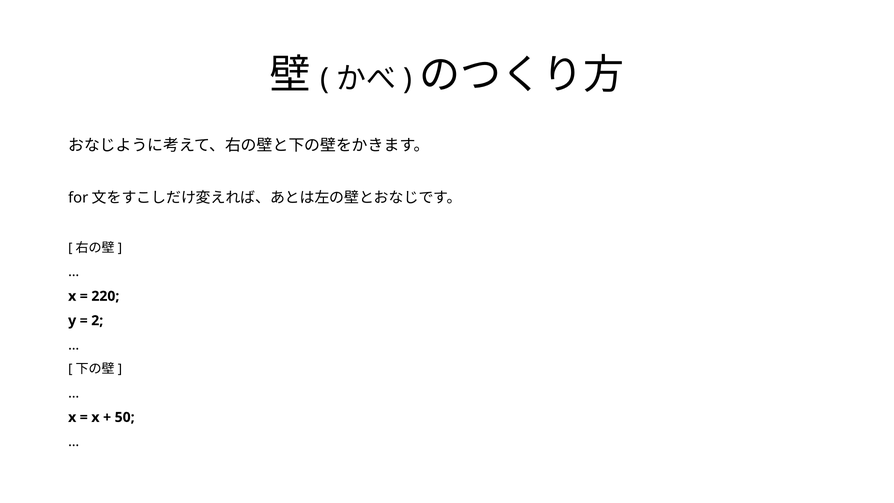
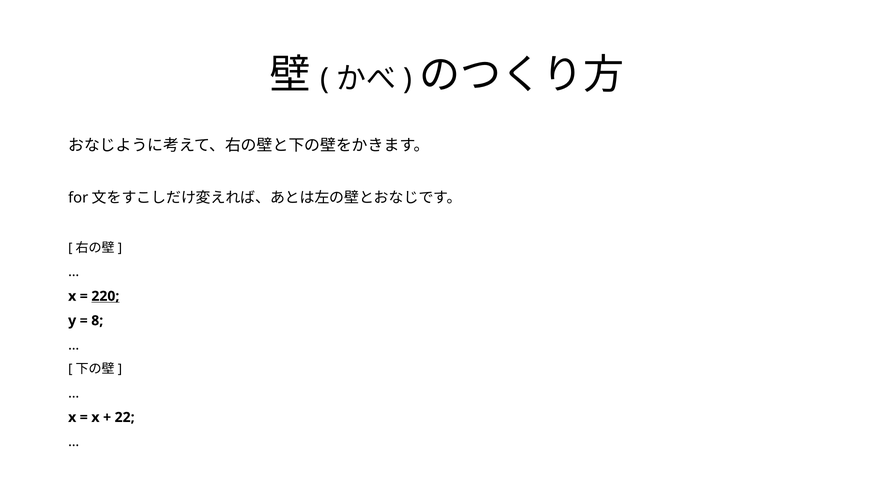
220 underline: none -> present
2: 2 -> 8
50: 50 -> 22
